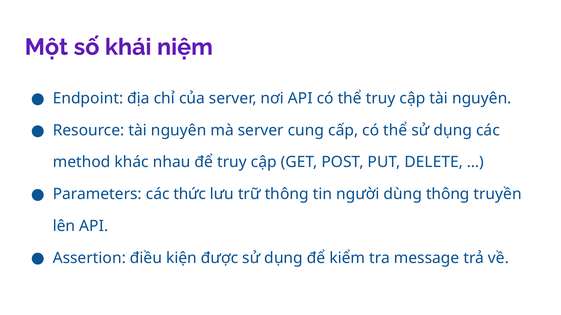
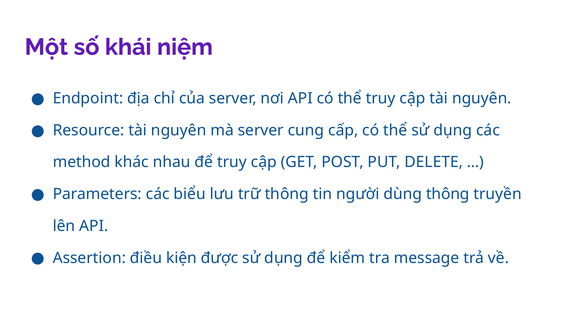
thức: thức -> biểu
